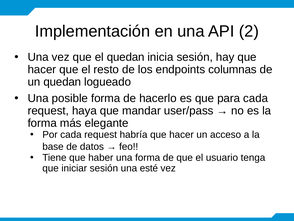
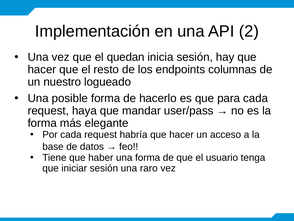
un quedan: quedan -> nuestro
esté: esté -> raro
